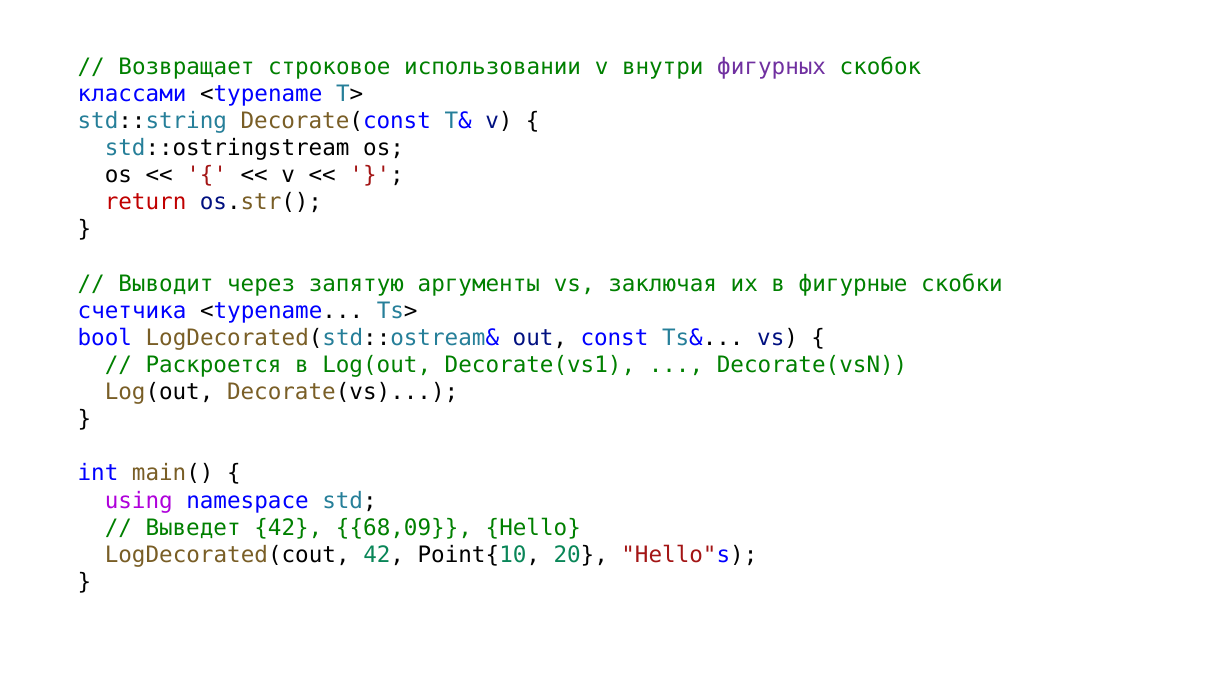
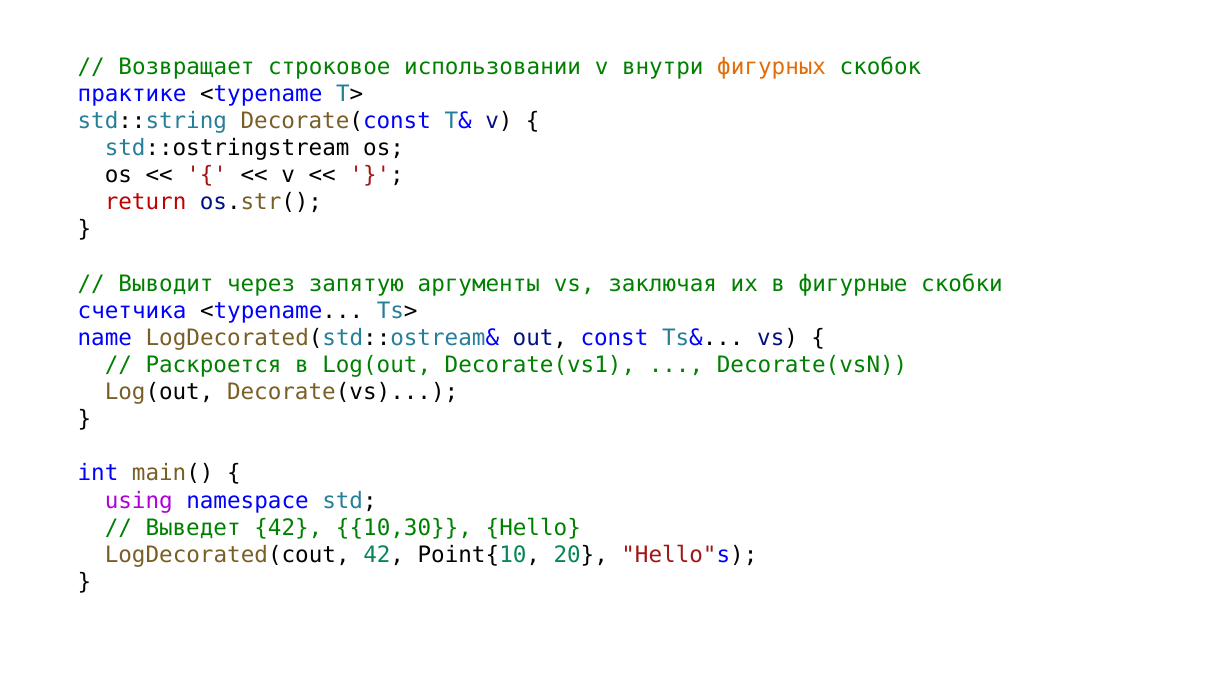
фигурных colour: purple -> orange
классами: классами -> практике
bool: bool -> name
68,09: 68,09 -> 10,30
